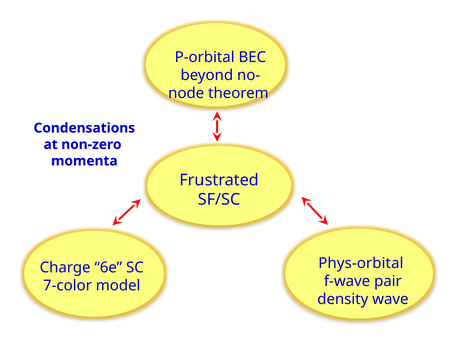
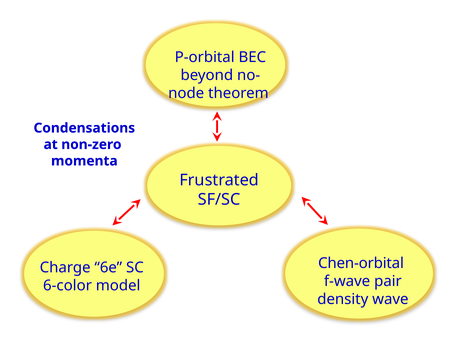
Phys-orbital: Phys-orbital -> Chen-orbital
7-color: 7-color -> 6-color
